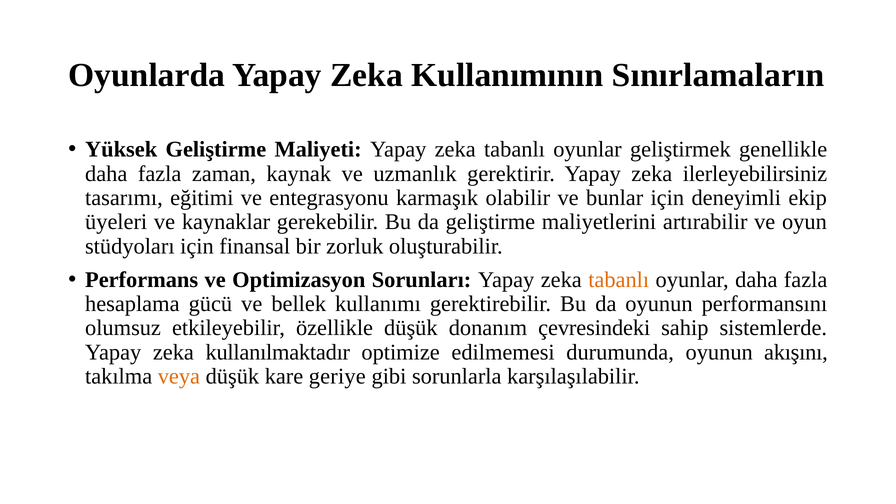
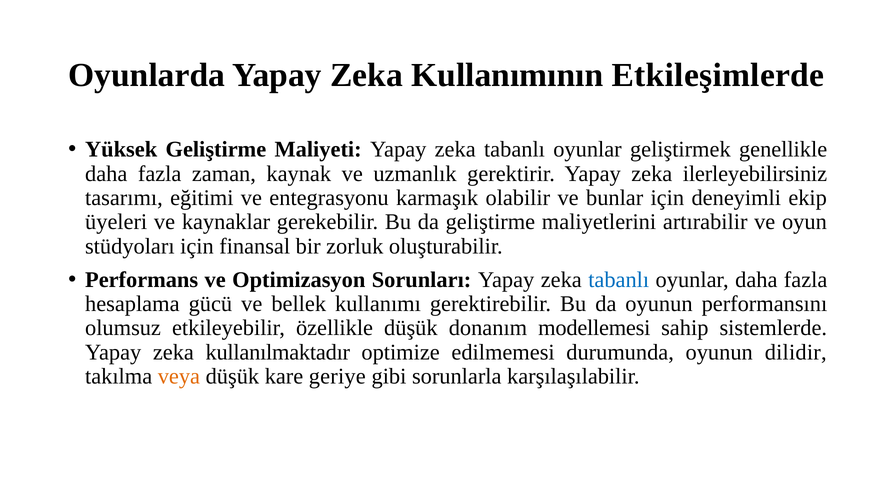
Sınırlamaların: Sınırlamaların -> Etkileşimlerde
tabanlı at (619, 280) colour: orange -> blue
çevresindeki: çevresindeki -> modellemesi
akışını: akışını -> dilidir
